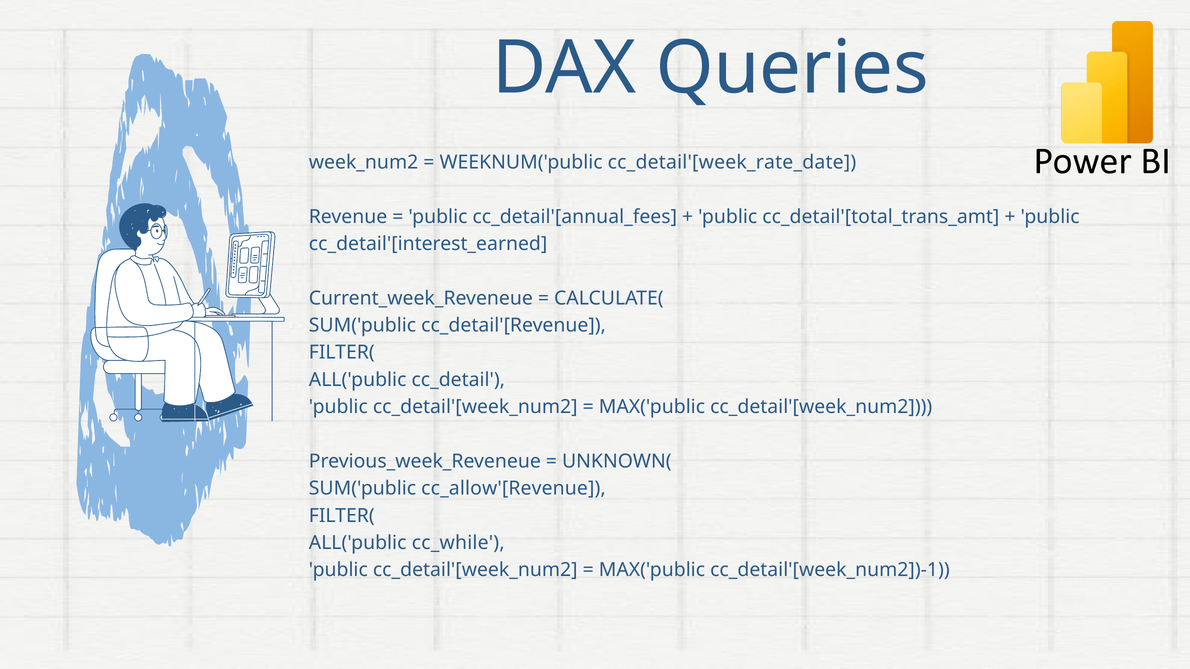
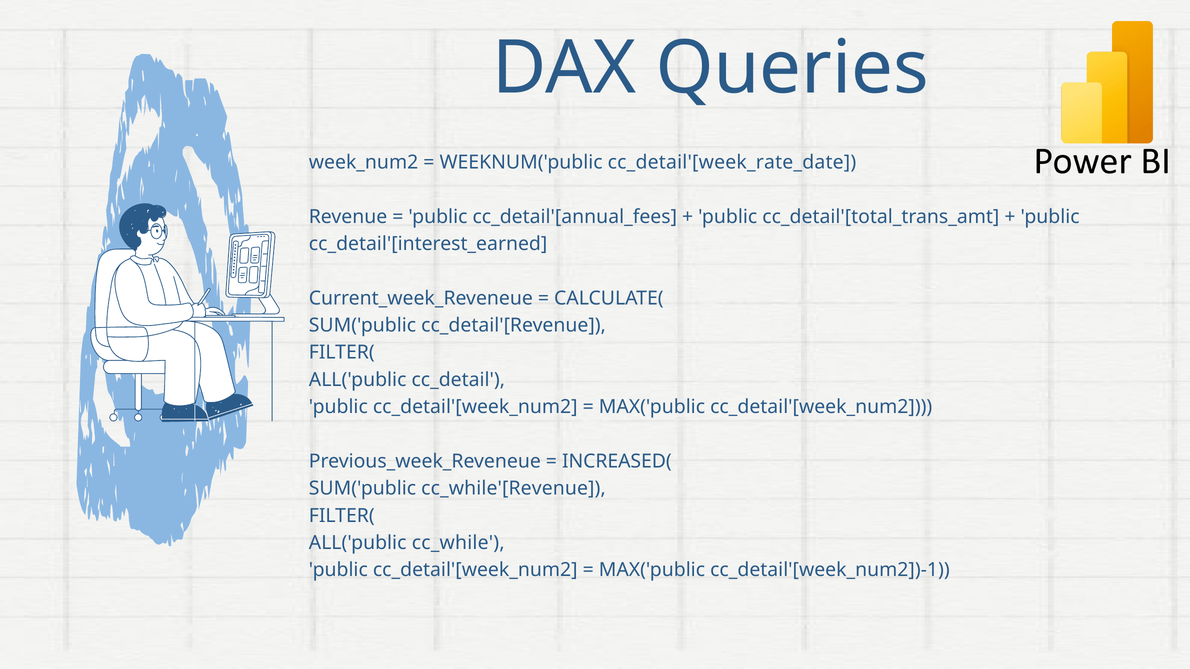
UNKNOWN(: UNKNOWN( -> INCREASED(
cc_allow'[Revenue: cc_allow'[Revenue -> cc_while'[Revenue
